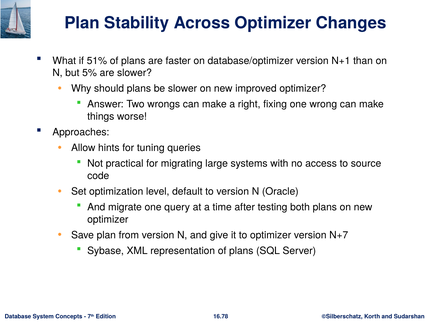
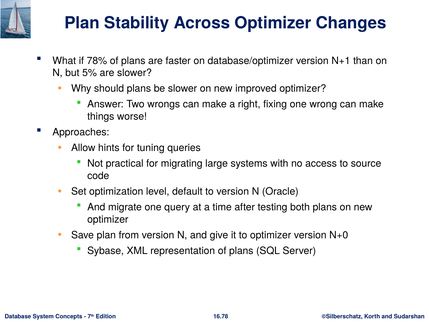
51%: 51% -> 78%
N+7: N+7 -> N+0
